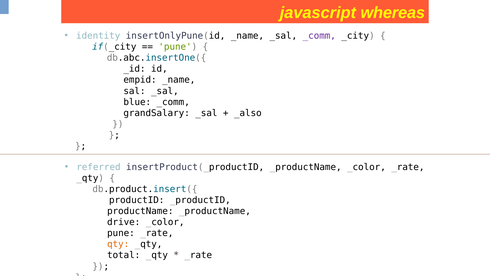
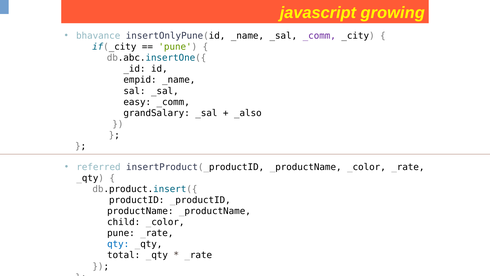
whereas: whereas -> growing
identity: identity -> bhavance
blue: blue -> easy
drive: drive -> child
qty colour: orange -> blue
